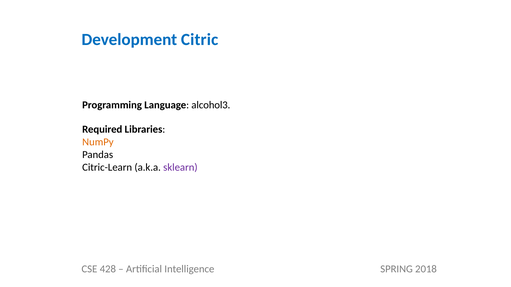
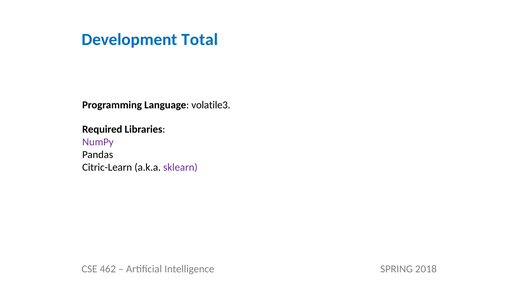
Citric: Citric -> Total
alcohol3: alcohol3 -> volatile3
NumPy colour: orange -> purple
428: 428 -> 462
